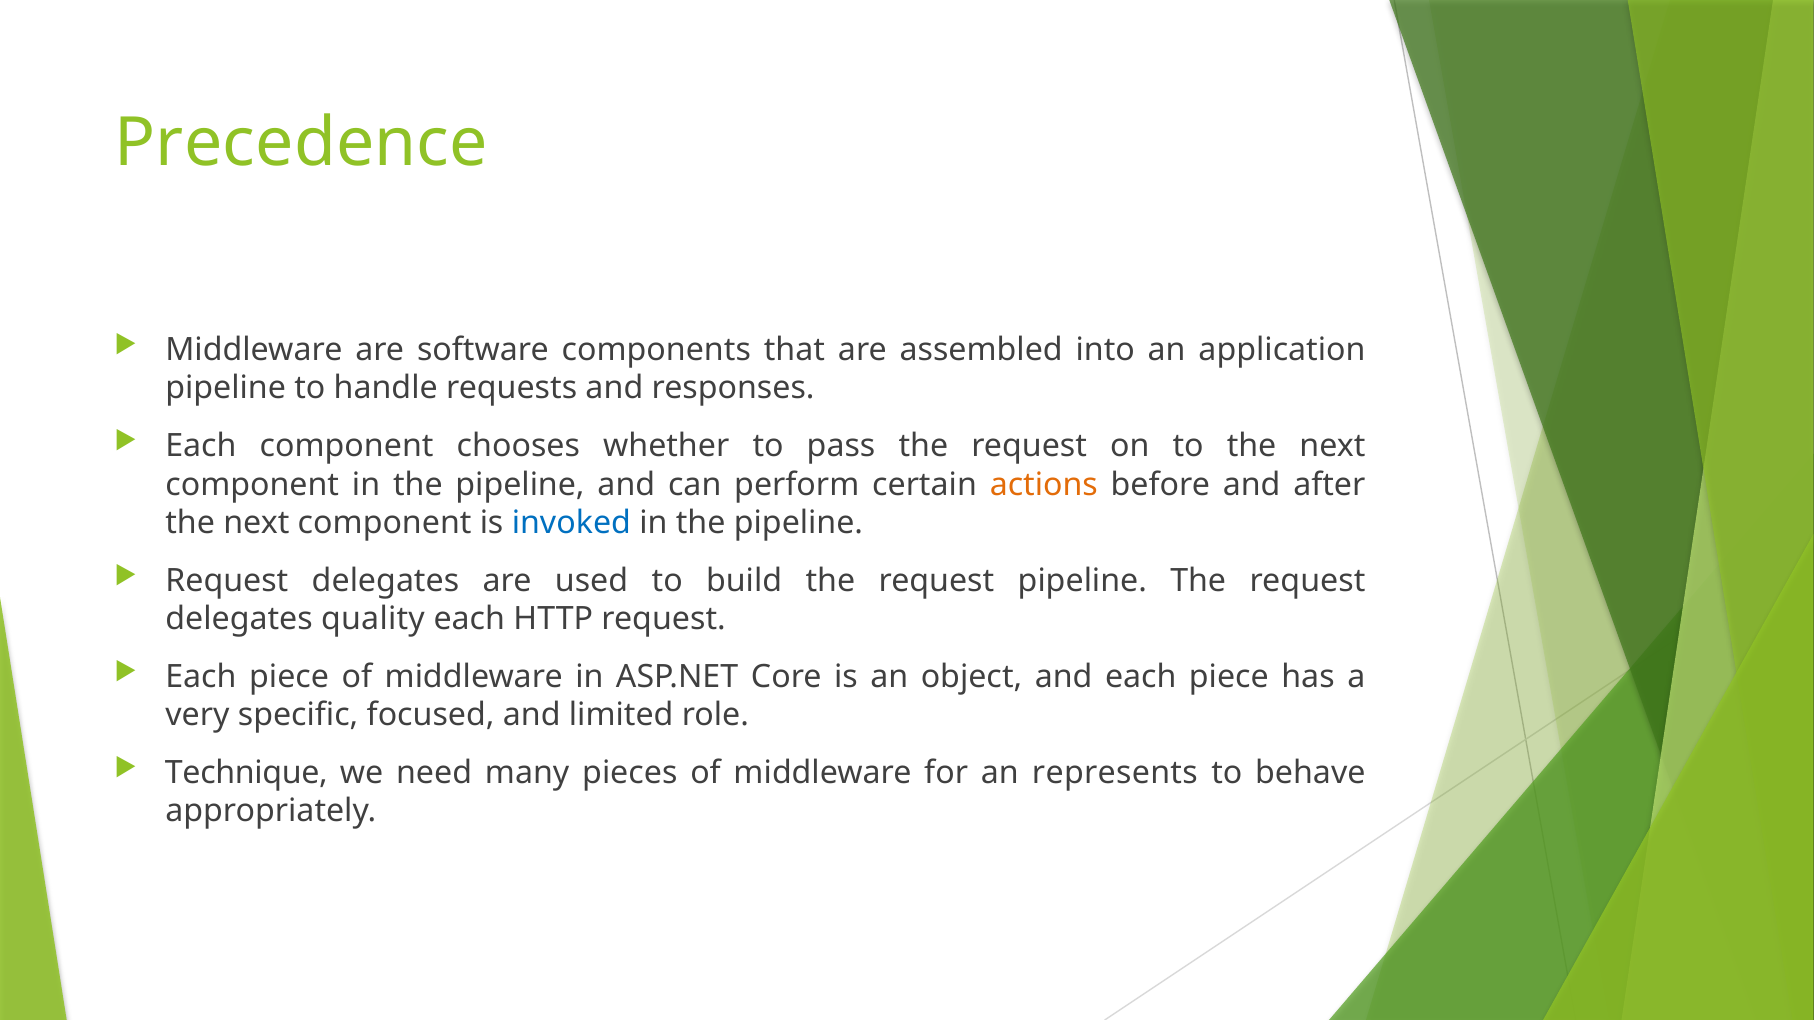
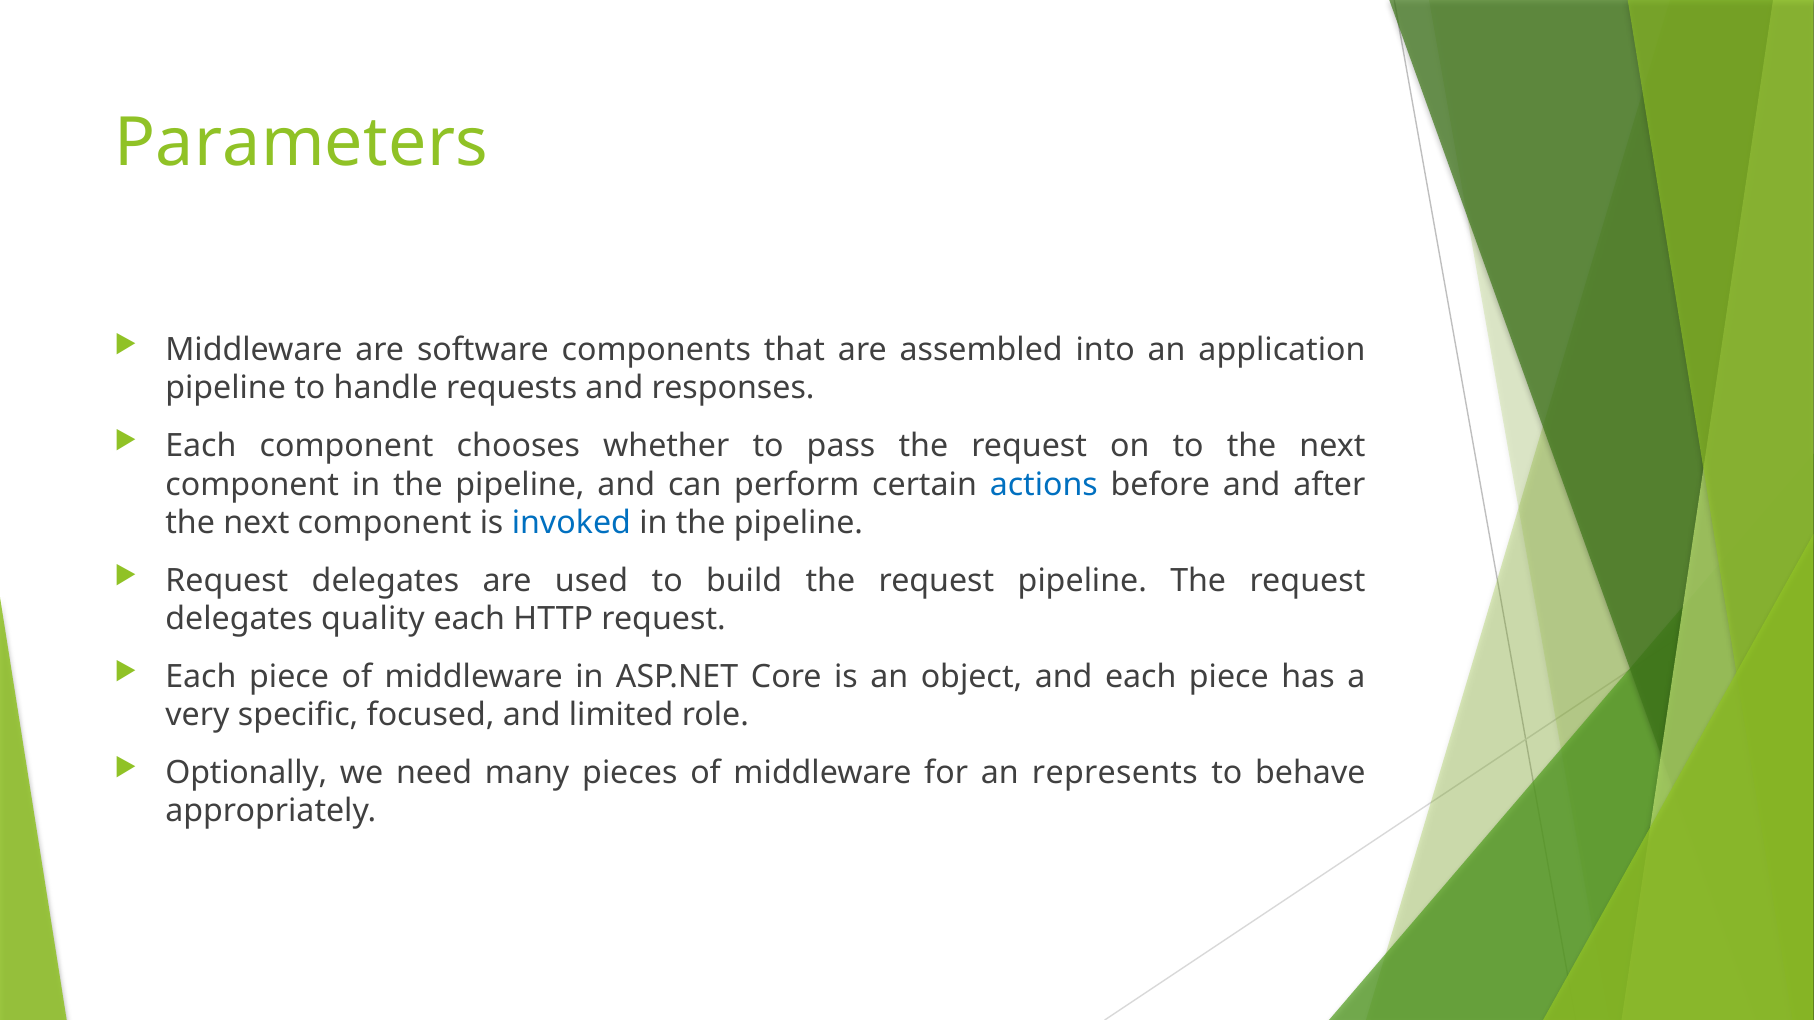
Precedence: Precedence -> Parameters
actions colour: orange -> blue
Technique: Technique -> Optionally
